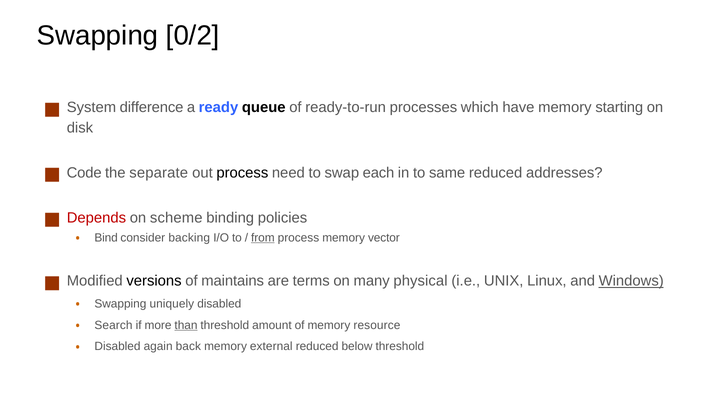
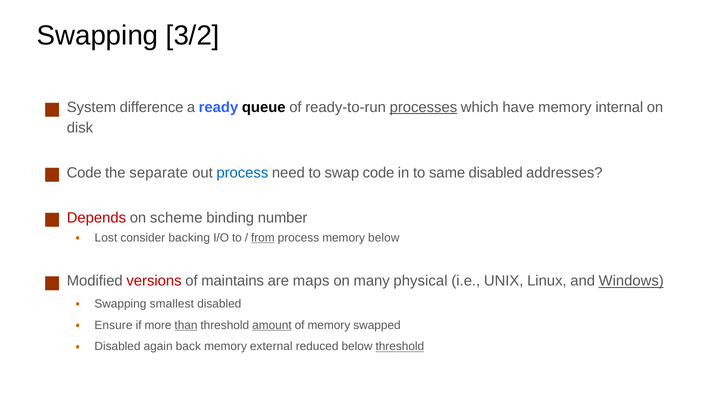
0/2: 0/2 -> 3/2
processes underline: none -> present
starting: starting -> internal
process at (242, 172) colour: black -> blue
swap each: each -> code
same reduced: reduced -> disabled
policies: policies -> number
Bind: Bind -> Lost
memory vector: vector -> below
versions colour: black -> red
terms: terms -> maps
uniquely: uniquely -> smallest
Search: Search -> Ensure
amount underline: none -> present
resource: resource -> swapped
threshold at (400, 346) underline: none -> present
